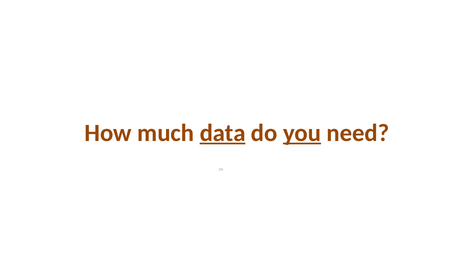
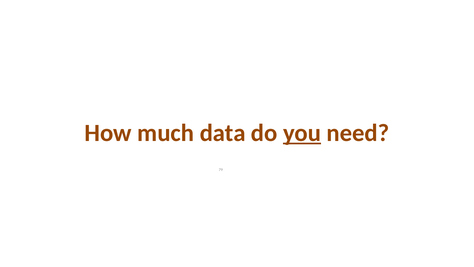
data underline: present -> none
